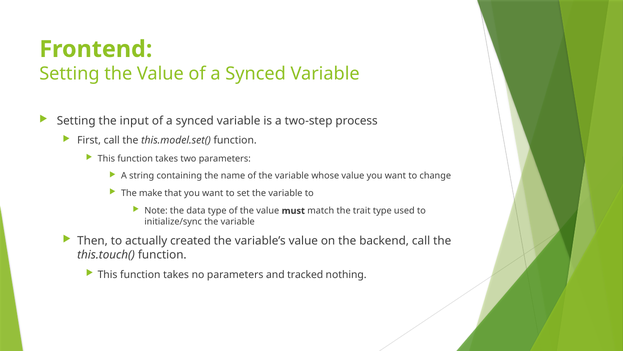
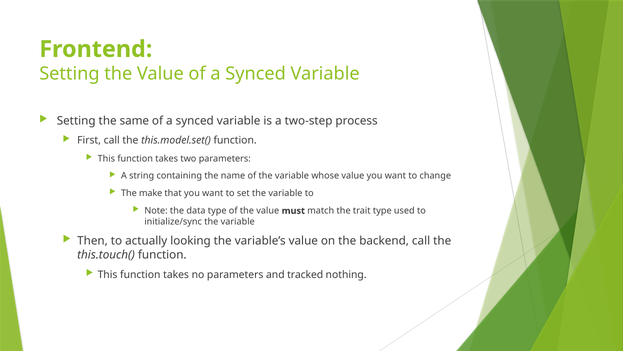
input: input -> same
created: created -> looking
